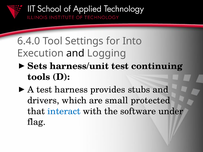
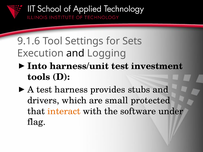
6.4.0: 6.4.0 -> 9.1.6
Into: Into -> Sets
Sets: Sets -> Into
continuing: continuing -> investment
interact colour: blue -> orange
